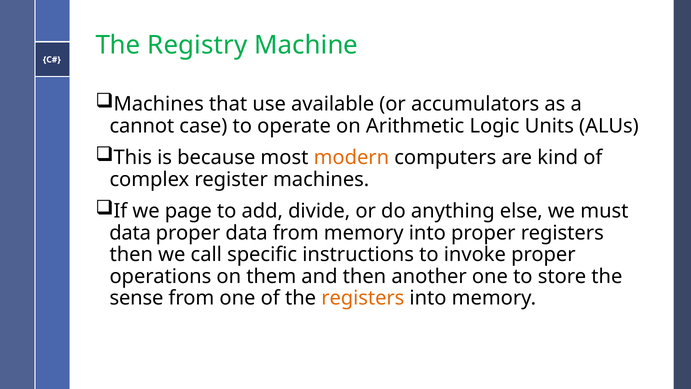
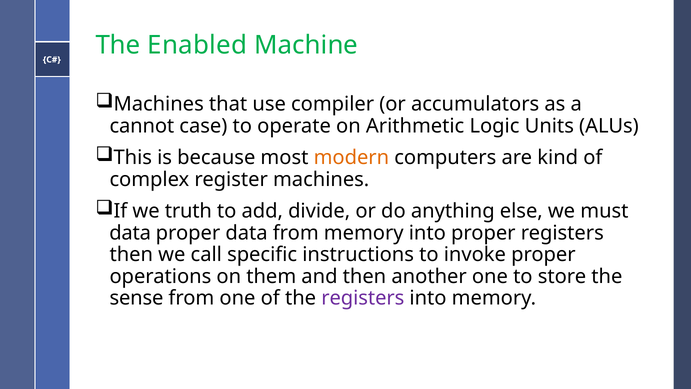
Registry: Registry -> Enabled
available: available -> compiler
page: page -> truth
registers at (363, 298) colour: orange -> purple
